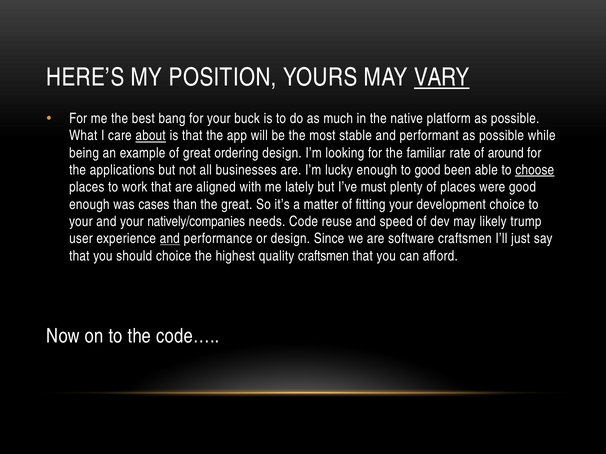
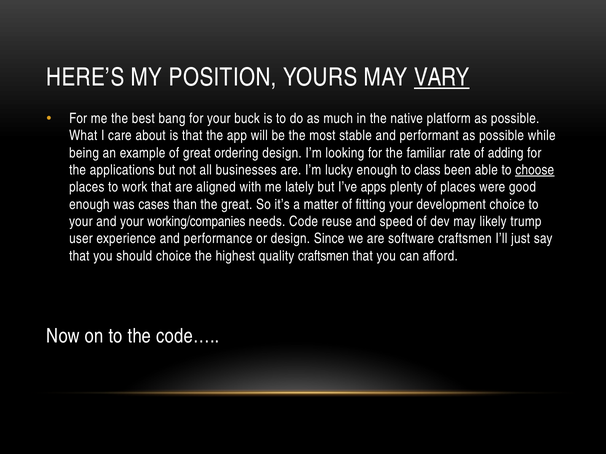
about underline: present -> none
around: around -> adding
to good: good -> class
must: must -> apps
natively/companies: natively/companies -> working/companies
and at (170, 239) underline: present -> none
